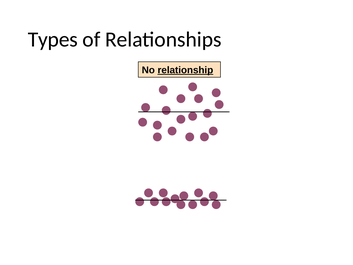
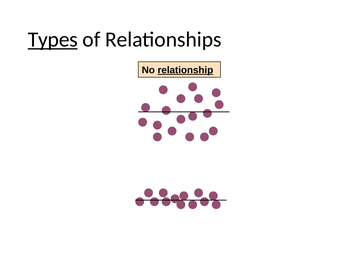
Types underline: none -> present
